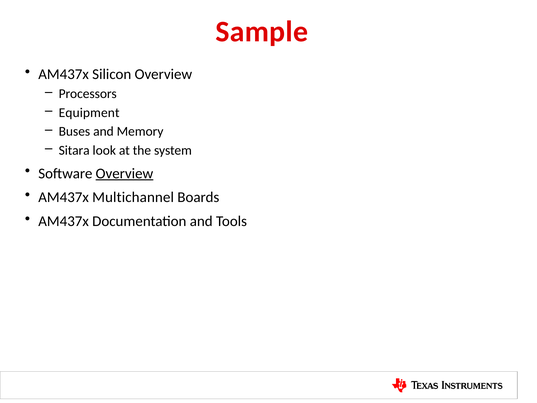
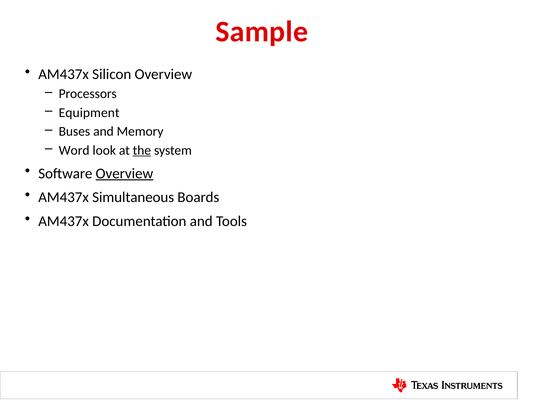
Sitara: Sitara -> Word
the underline: none -> present
Multichannel: Multichannel -> Simultaneous
